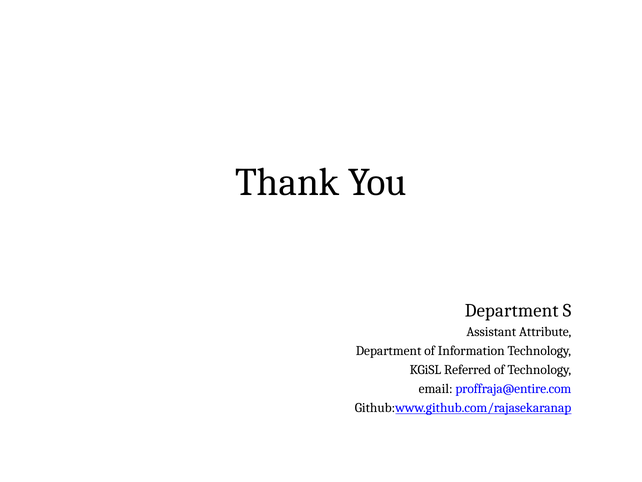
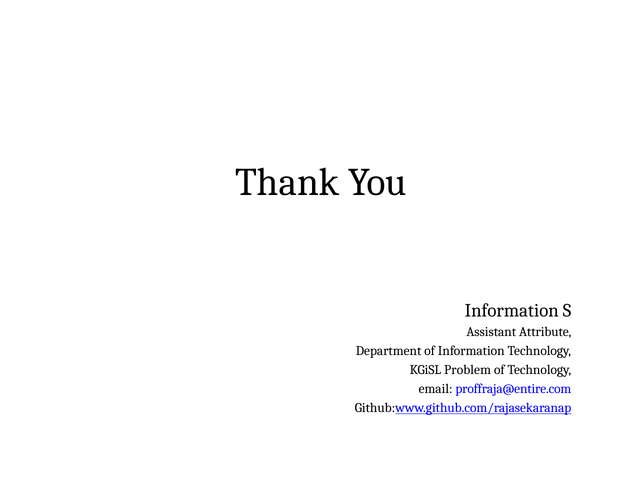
Department at (512, 310): Department -> Information
Referred: Referred -> Problem
